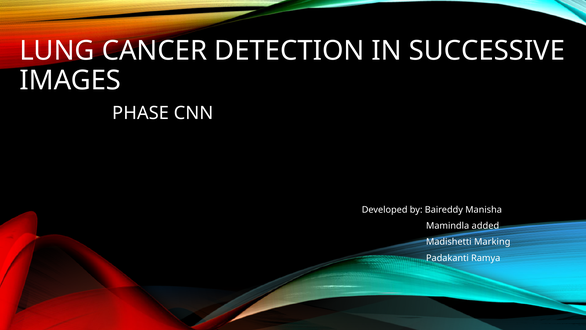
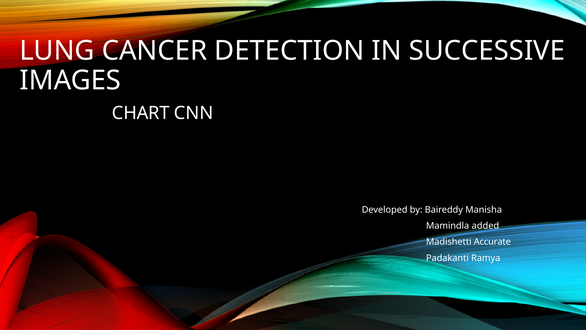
PHASE: PHASE -> CHART
Marking: Marking -> Accurate
